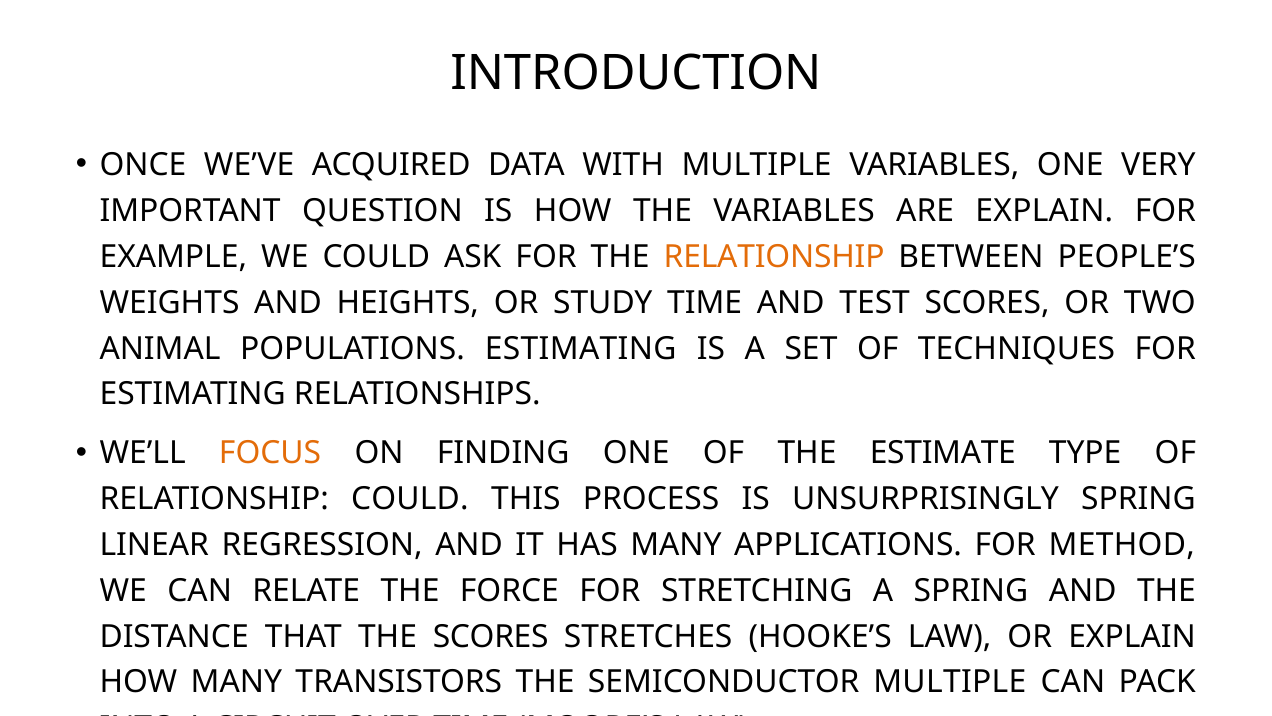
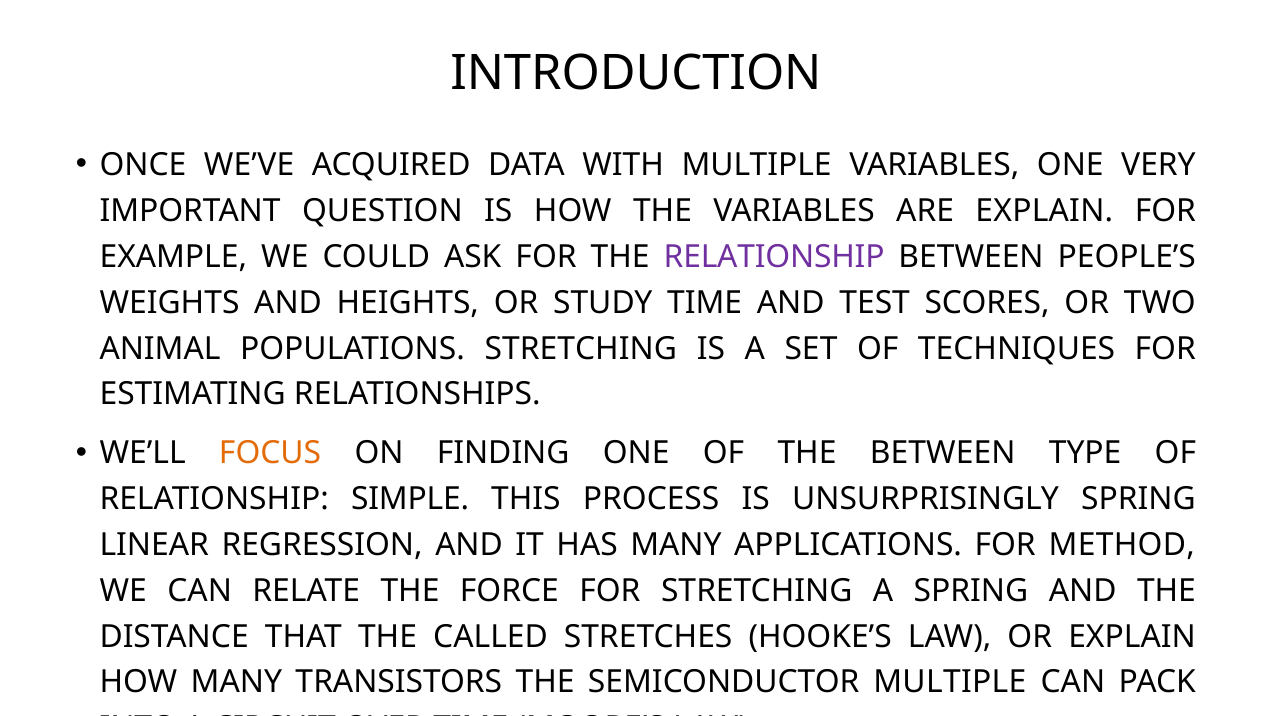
RELATIONSHIP at (774, 257) colour: orange -> purple
POPULATIONS ESTIMATING: ESTIMATING -> STRETCHING
THE ESTIMATE: ESTIMATE -> BETWEEN
RELATIONSHIP COULD: COULD -> SIMPLE
THE SCORES: SCORES -> CALLED
